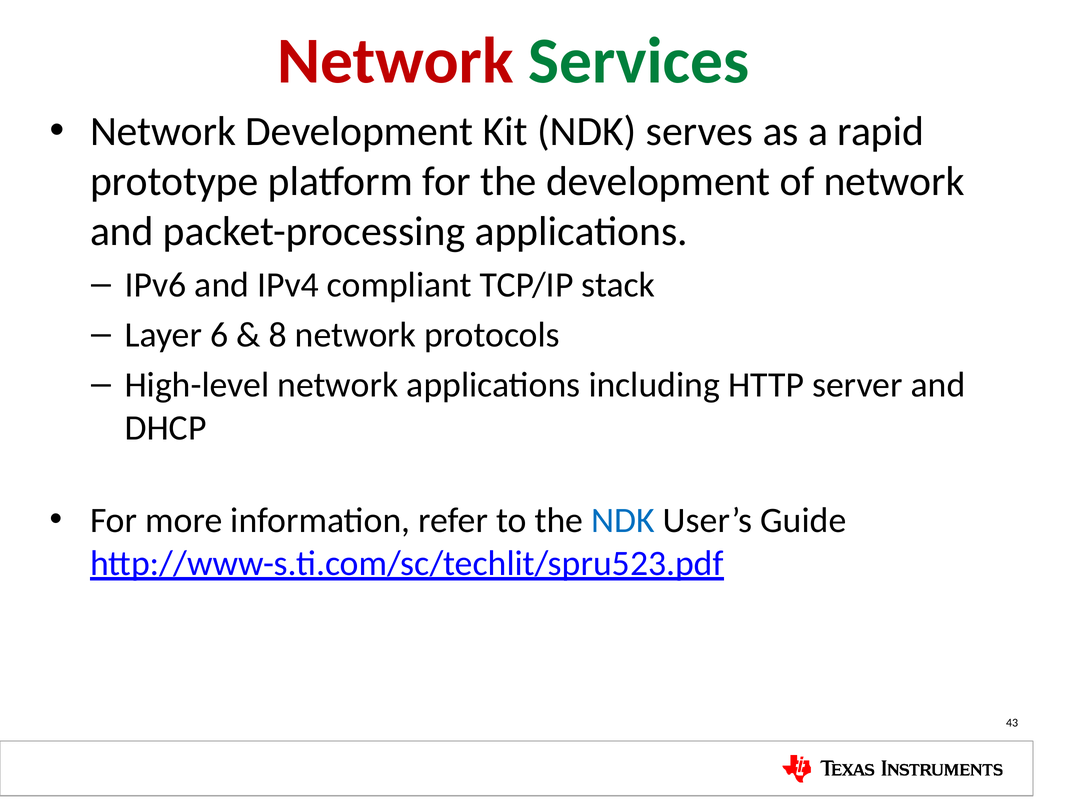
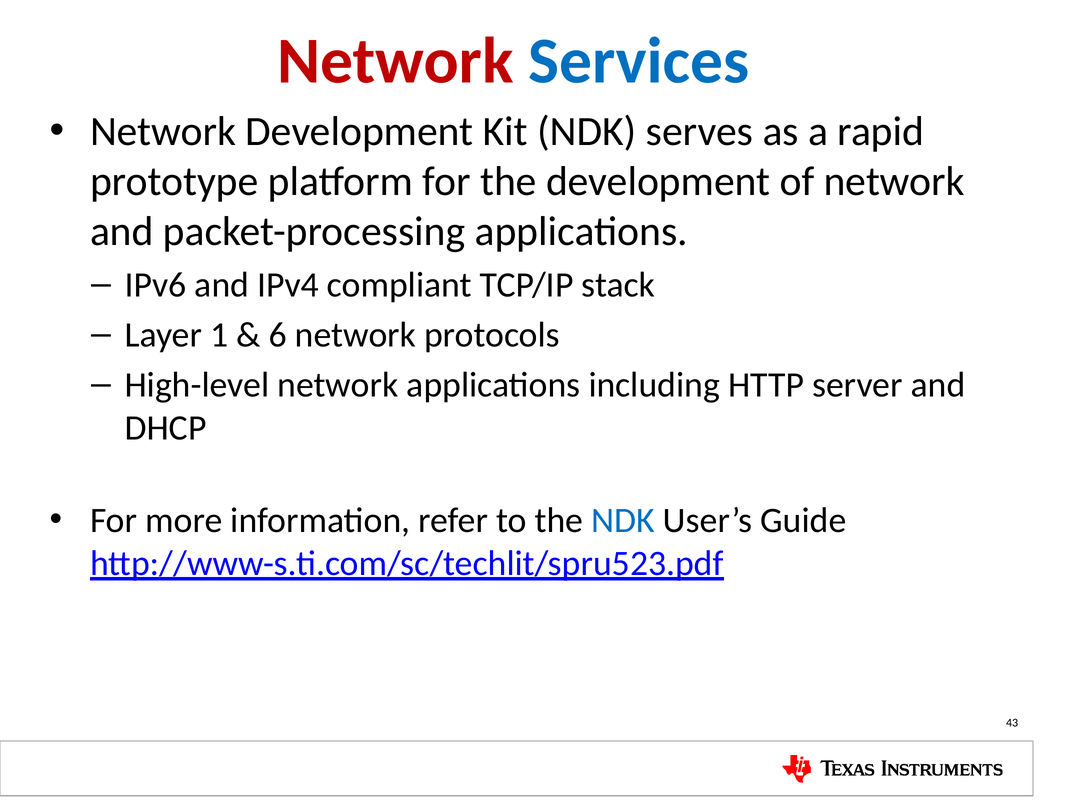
Services colour: green -> blue
6: 6 -> 1
8: 8 -> 6
